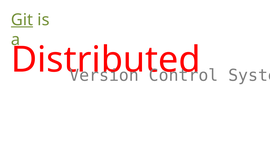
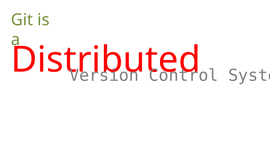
Git underline: present -> none
